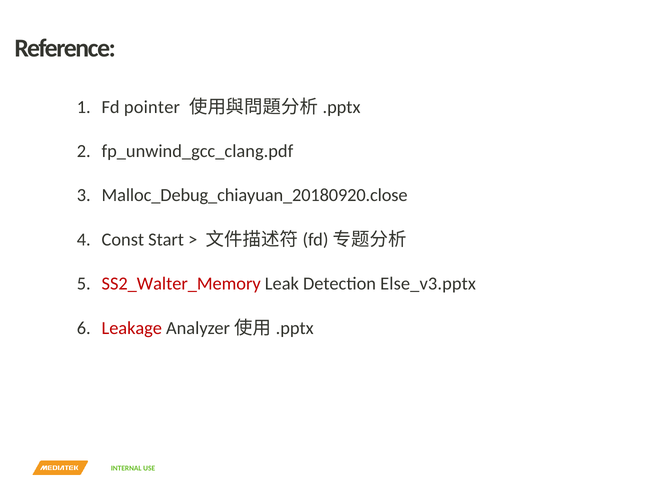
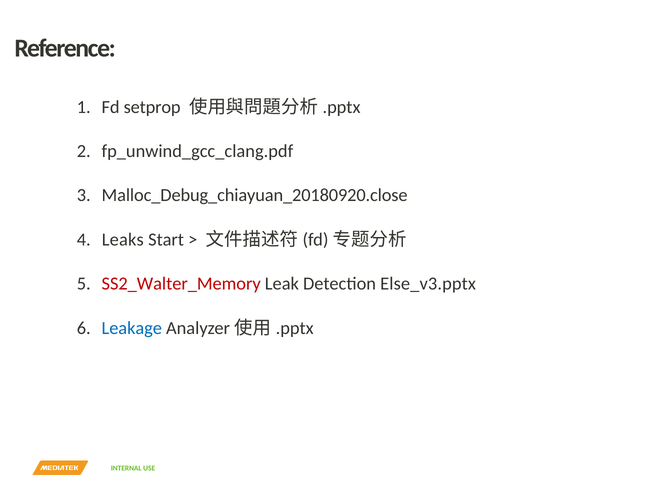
pointer: pointer -> setprop
Const: Const -> Leaks
Leakage colour: red -> blue
